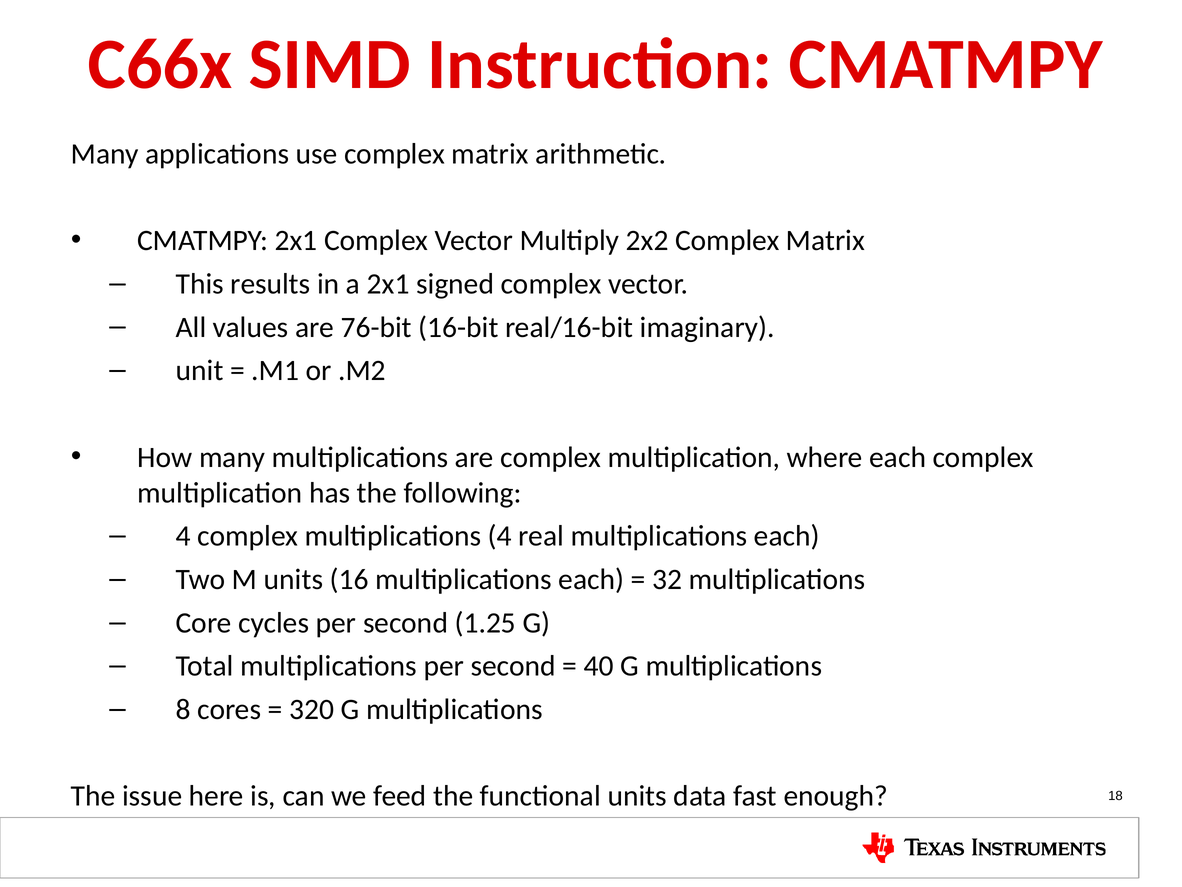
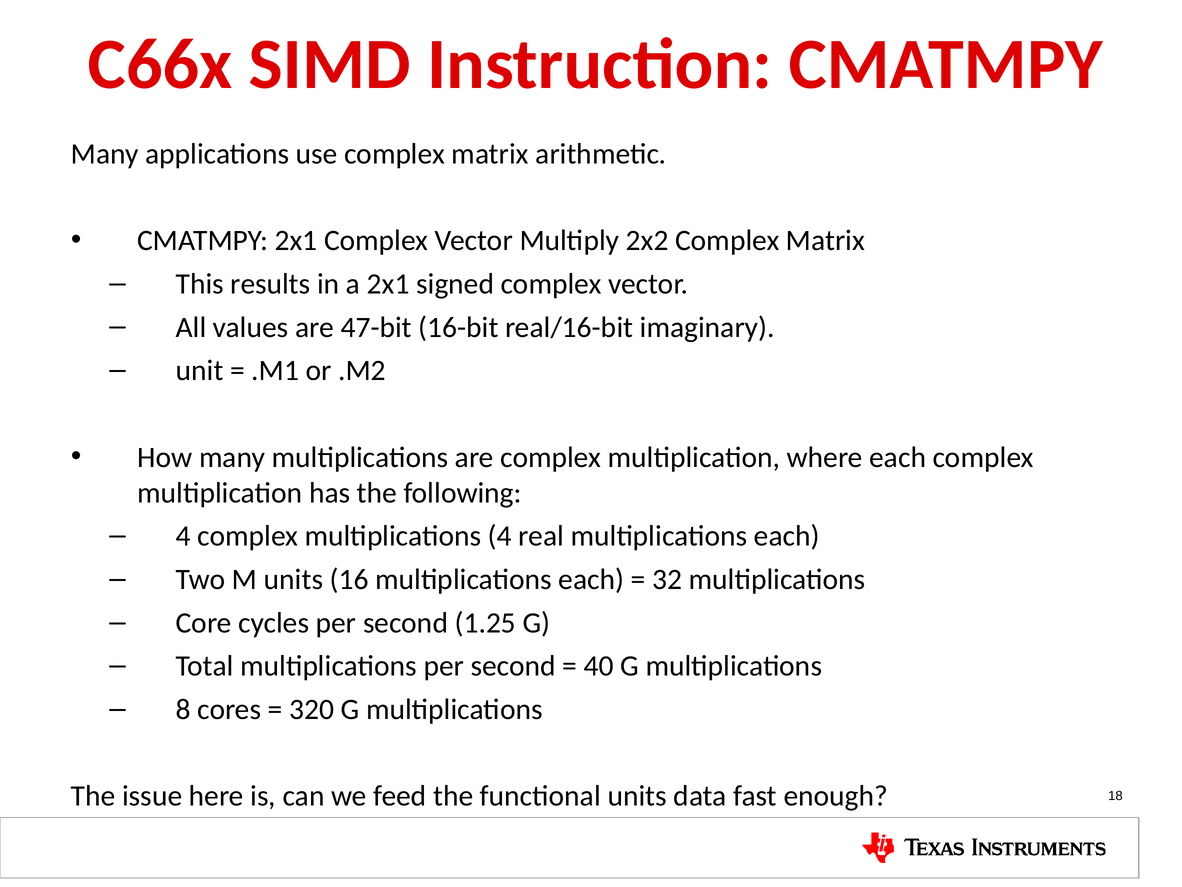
76-bit: 76-bit -> 47-bit
